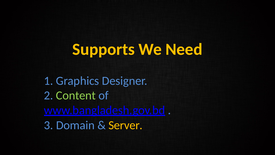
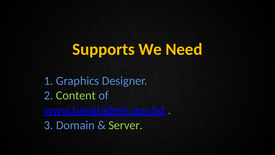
Server colour: yellow -> light green
